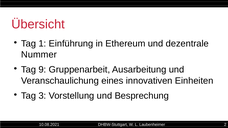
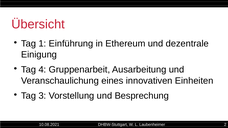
Nummer: Nummer -> Einigung
9: 9 -> 4
